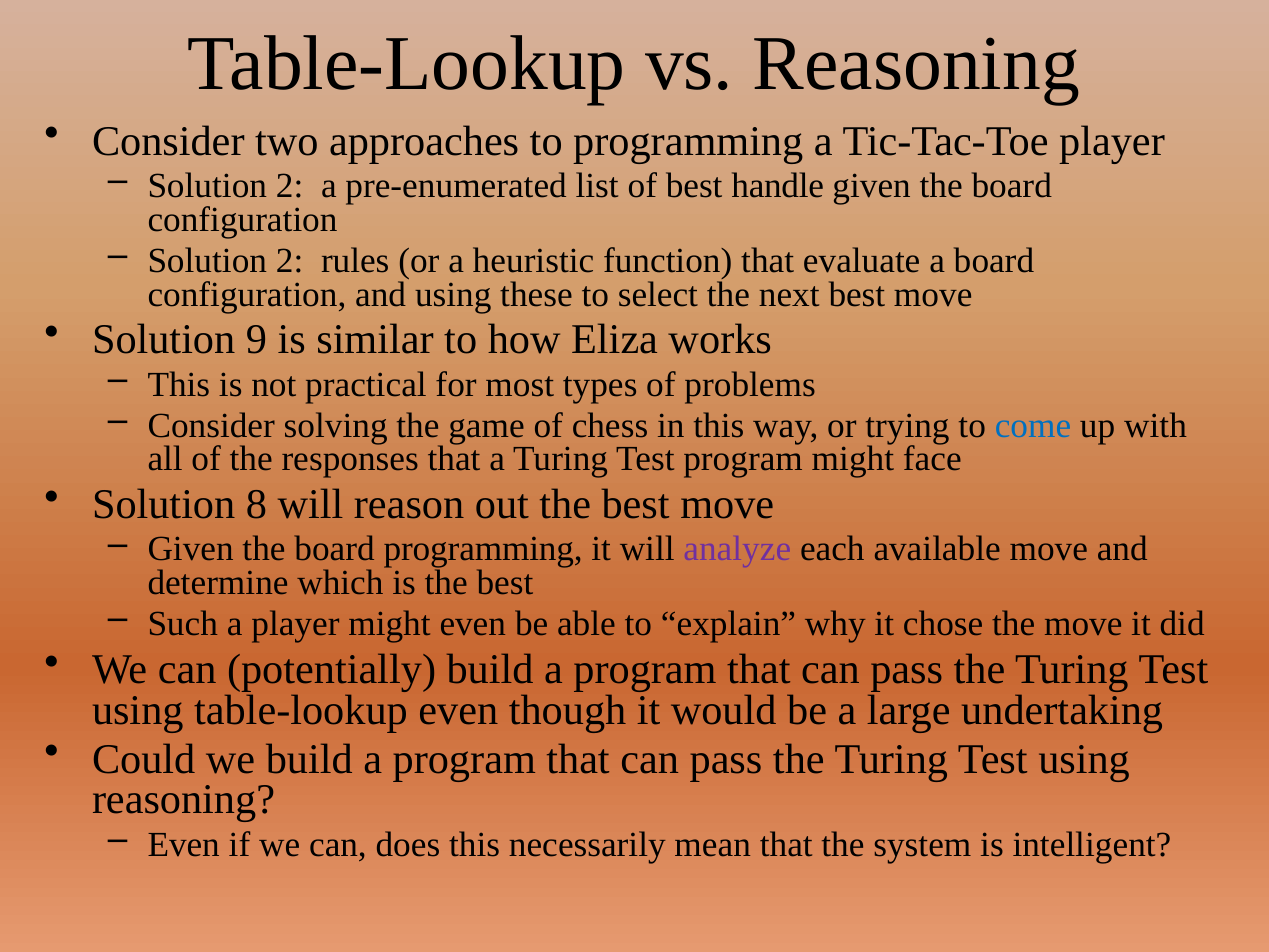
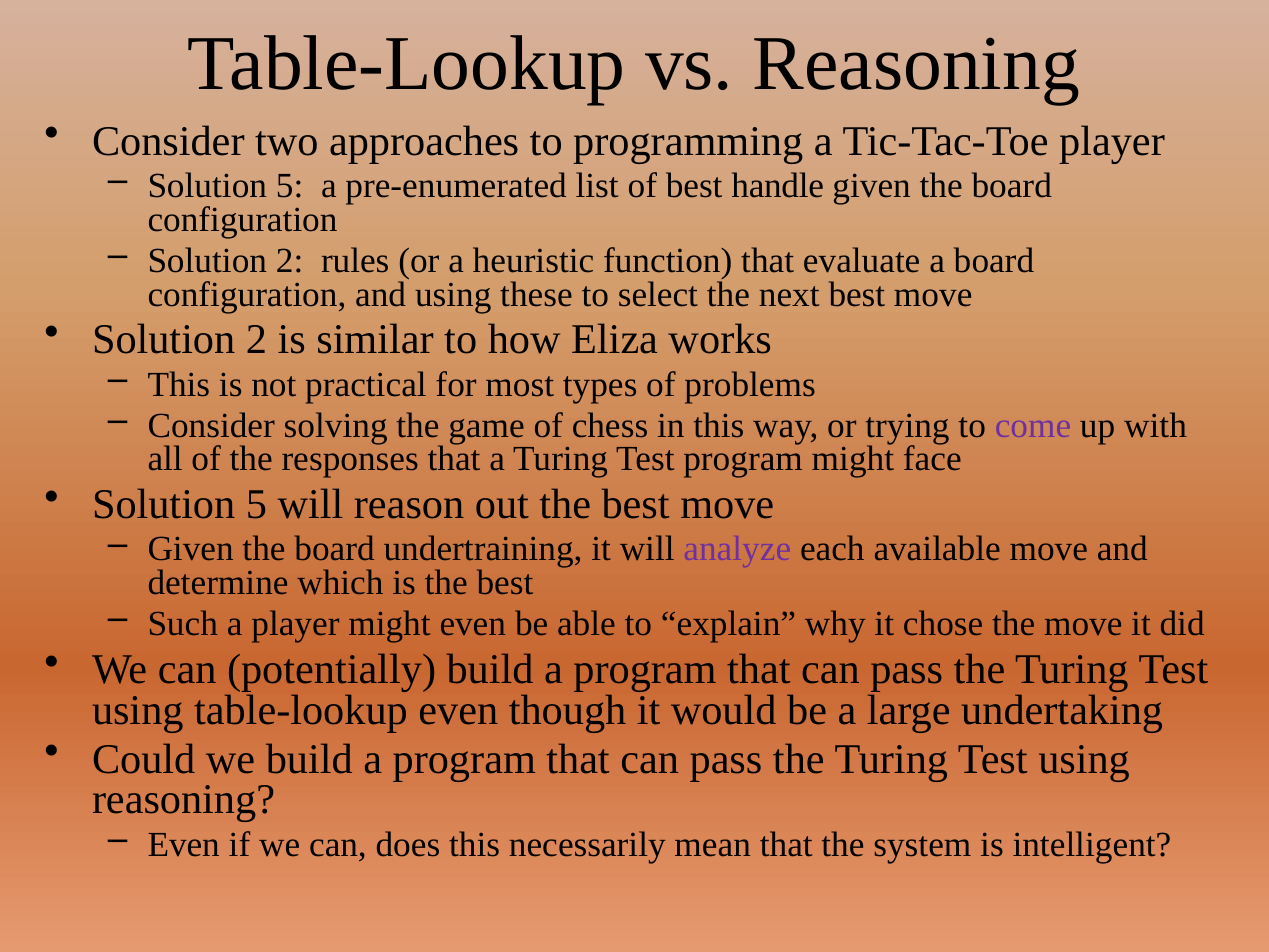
2 at (290, 186): 2 -> 5
9 at (256, 340): 9 -> 2
come colour: blue -> purple
8 at (256, 505): 8 -> 5
board programming: programming -> undertraining
